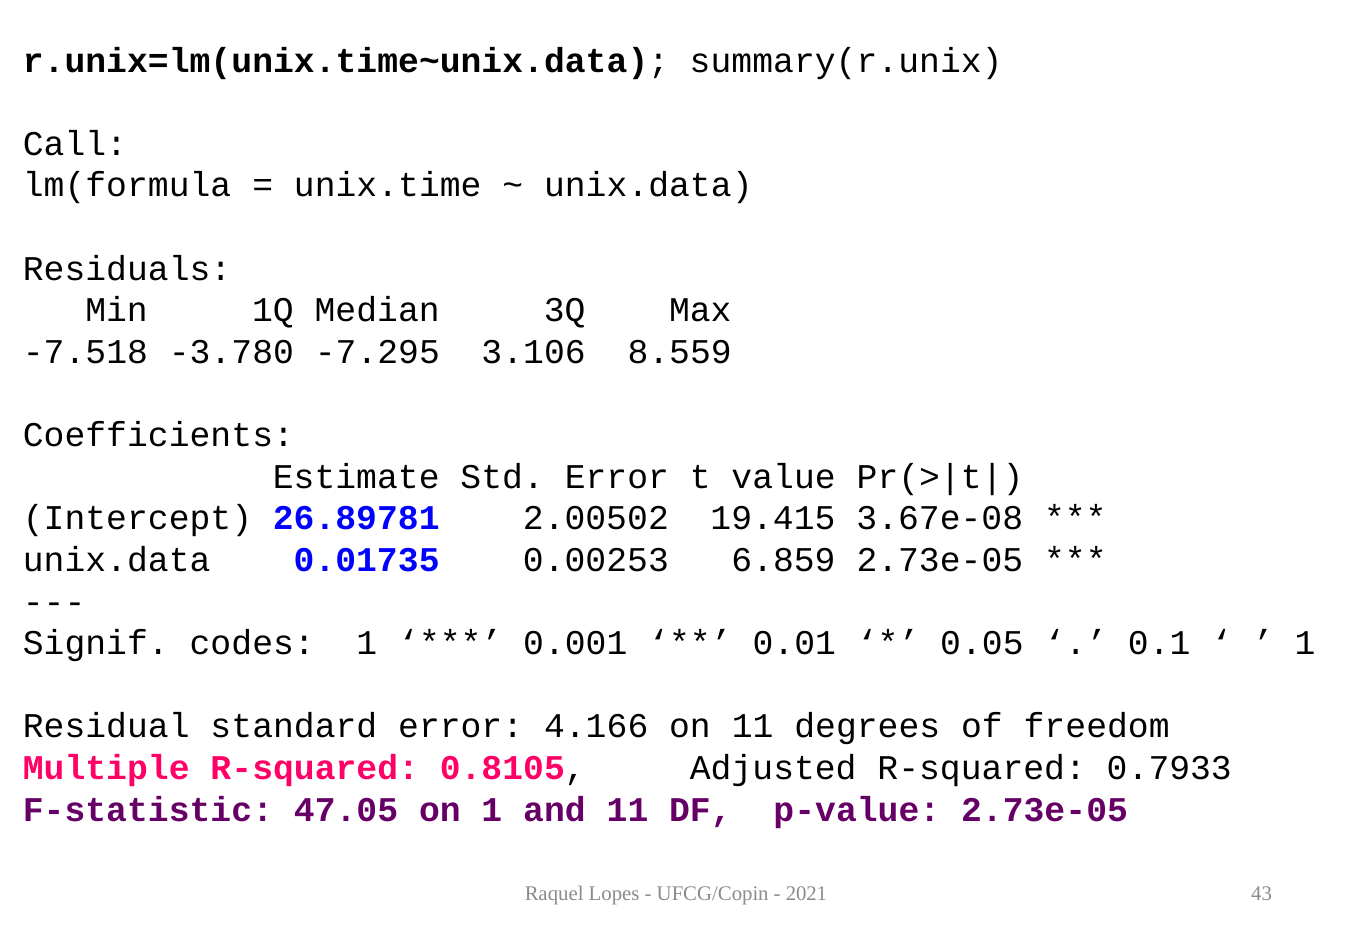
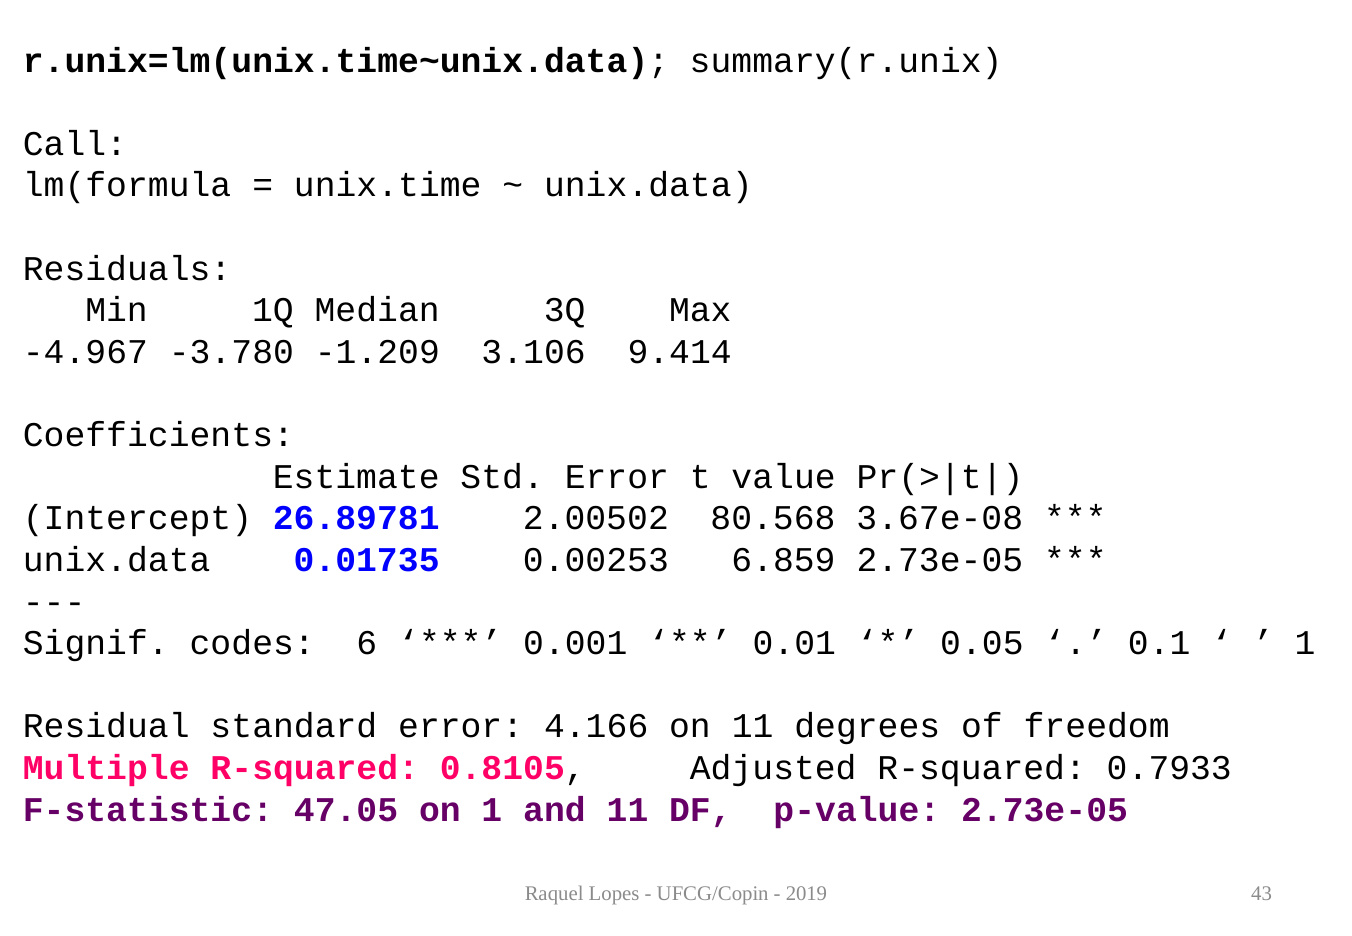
-7.518: -7.518 -> -4.967
-7.295: -7.295 -> -1.209
8.559: 8.559 -> 9.414
19.415: 19.415 -> 80.568
codes 1: 1 -> 6
2021: 2021 -> 2019
